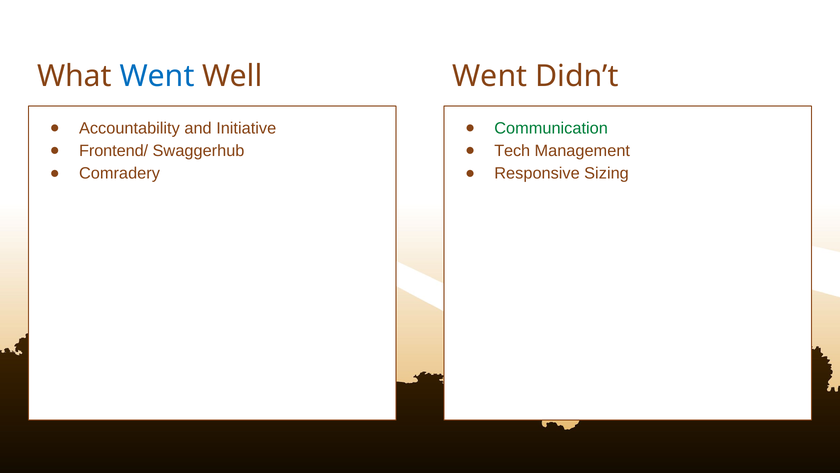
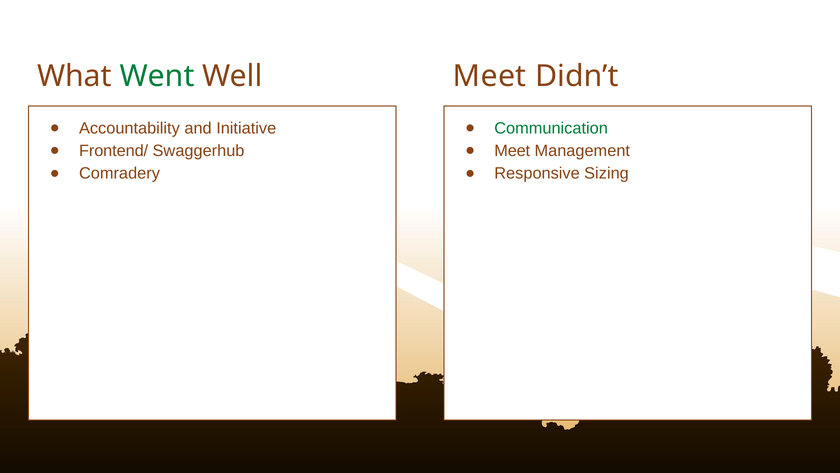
Went at (157, 76) colour: blue -> green
Went at (490, 76): Went -> Meet
Tech at (512, 151): Tech -> Meet
